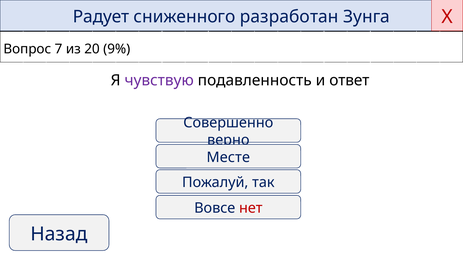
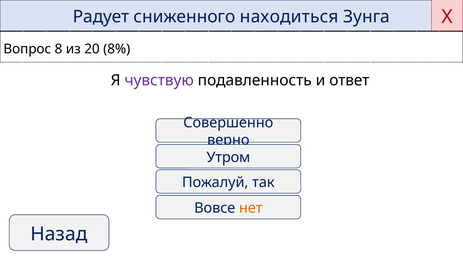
разработан: разработан -> находиться
7: 7 -> 8
9%: 9% -> 8%
Месте: Месте -> Утром
нет colour: red -> orange
